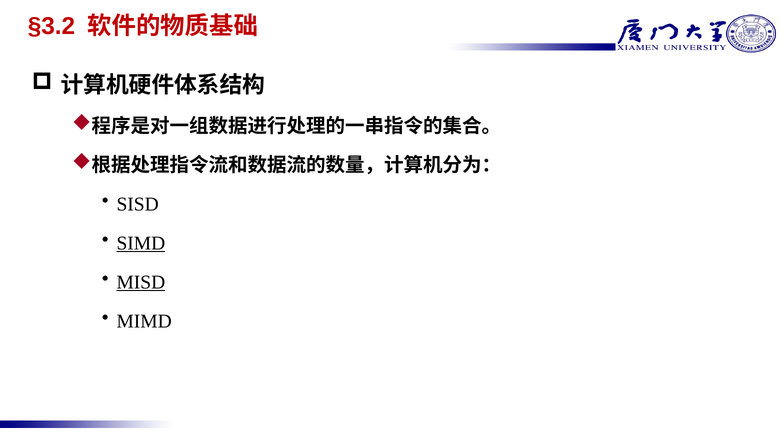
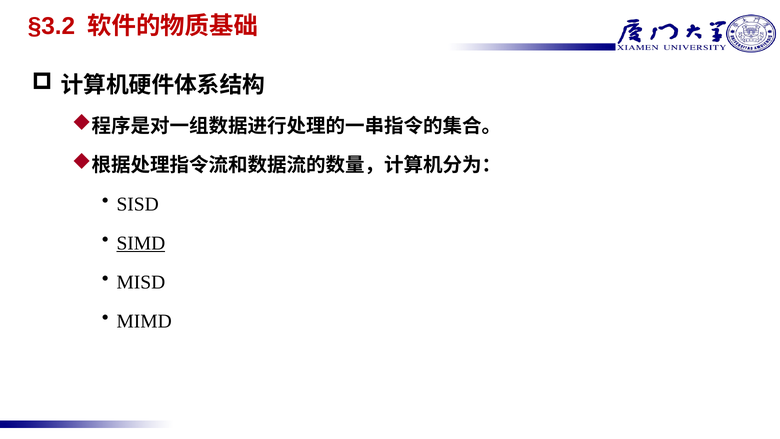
MISD underline: present -> none
